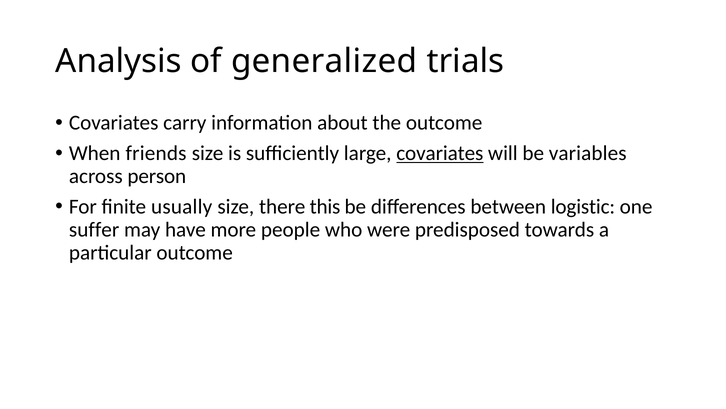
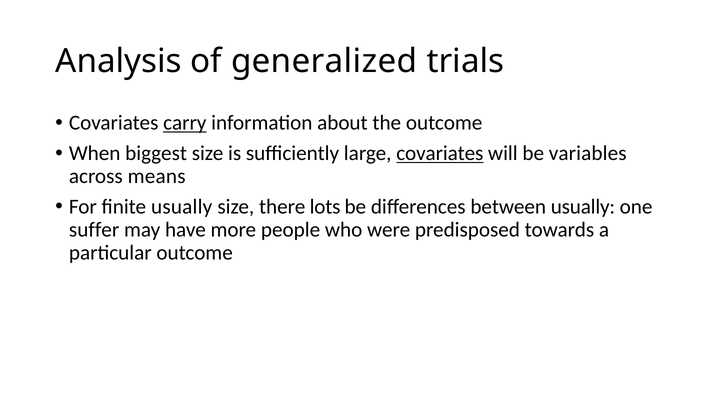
carry underline: none -> present
friends: friends -> biggest
person: person -> means
this: this -> lots
between logistic: logistic -> usually
